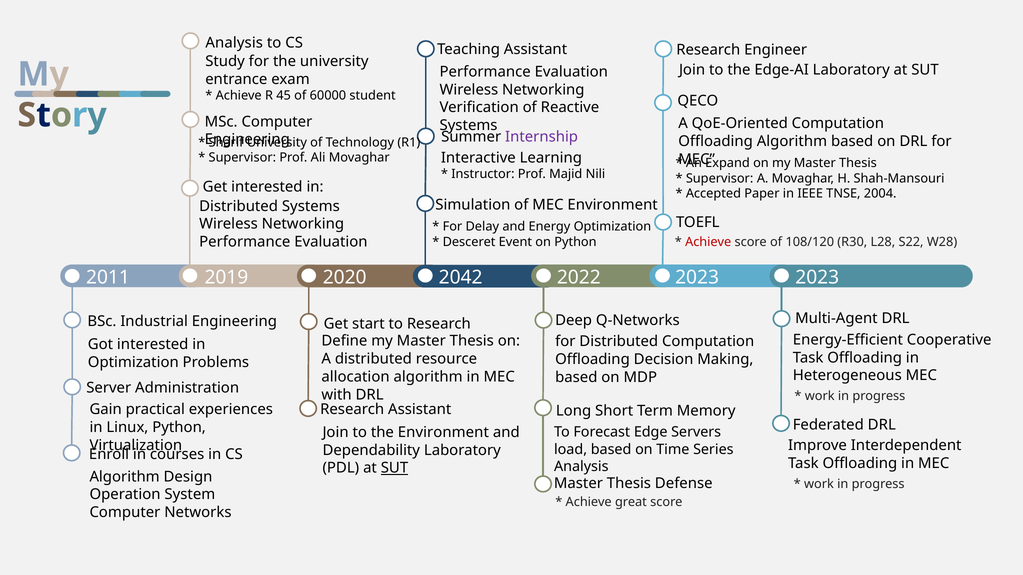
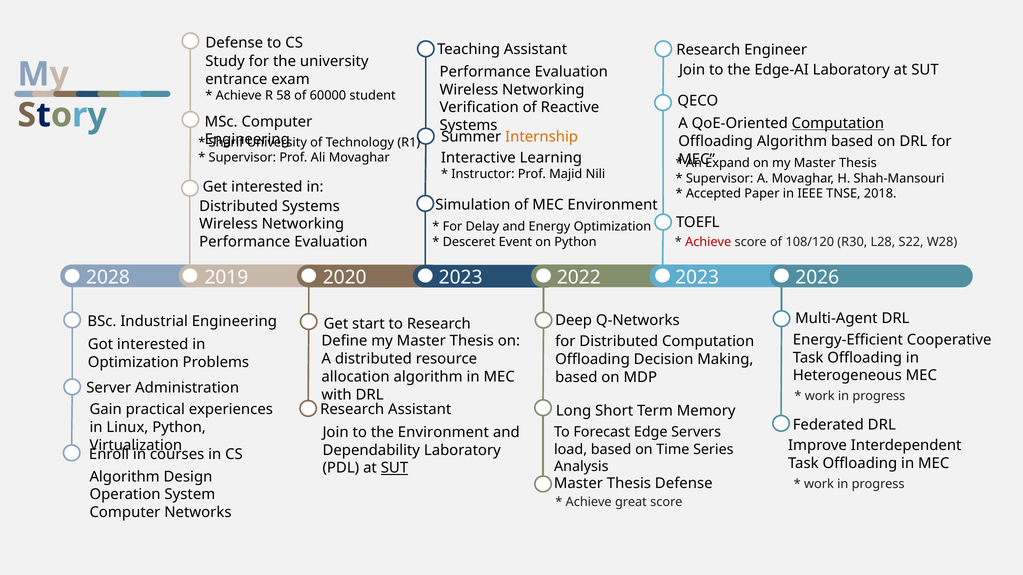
Analysis at (234, 43): Analysis -> Defense
45: 45 -> 58
Computation at (838, 123) underline: none -> present
Internship colour: purple -> orange
2004: 2004 -> 2018
2011: 2011 -> 2028
2020 2042: 2042 -> 2023
2023 2023: 2023 -> 2026
